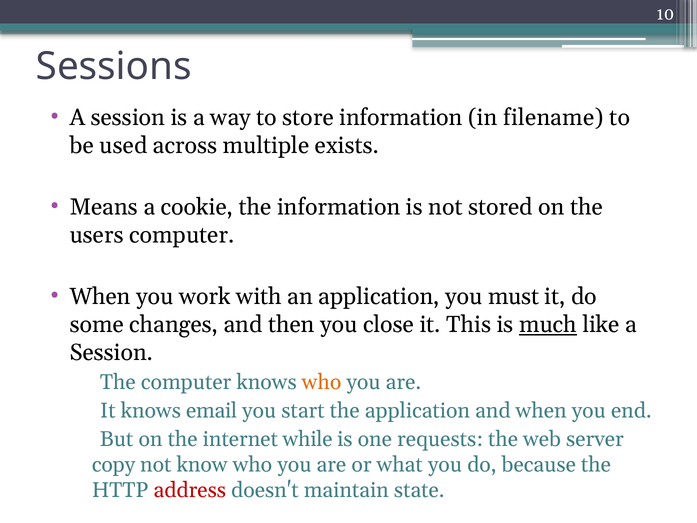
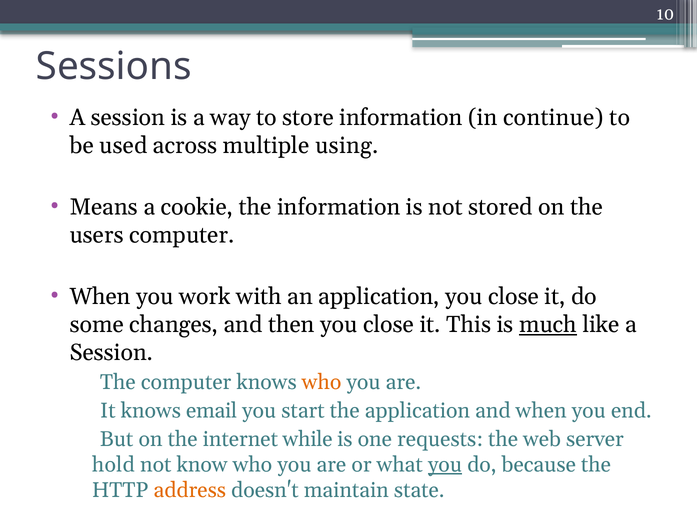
filename: filename -> continue
exists: exists -> using
application you must: must -> close
copy: copy -> hold
you at (445, 464) underline: none -> present
address colour: red -> orange
